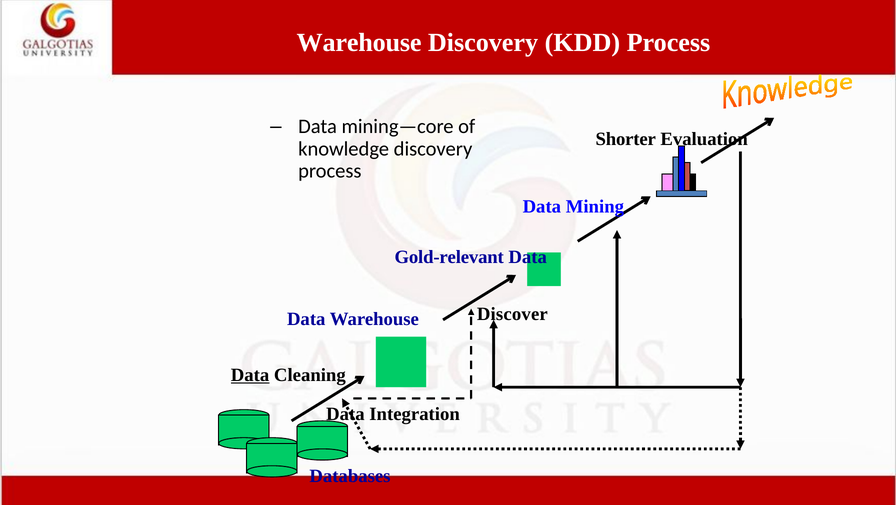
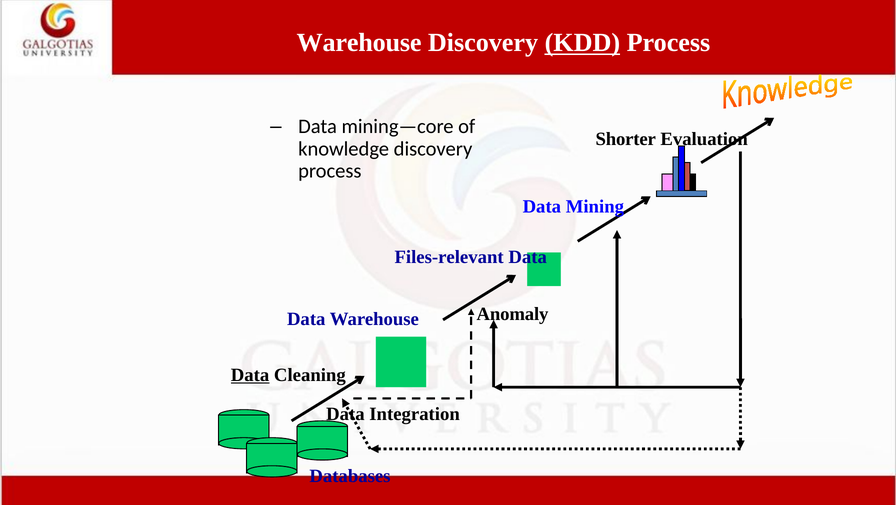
KDD underline: none -> present
Gold-relevant: Gold-relevant -> Files-relevant
Discover: Discover -> Anomaly
